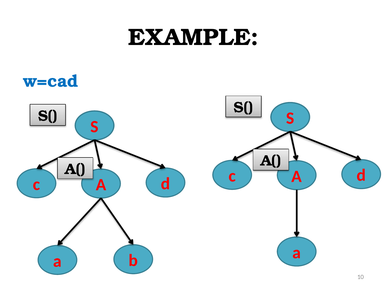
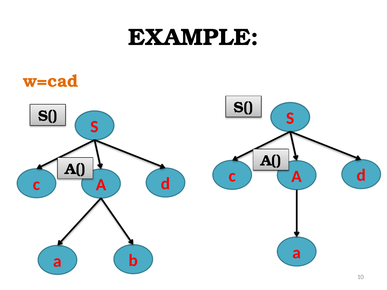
w=cad colour: blue -> orange
